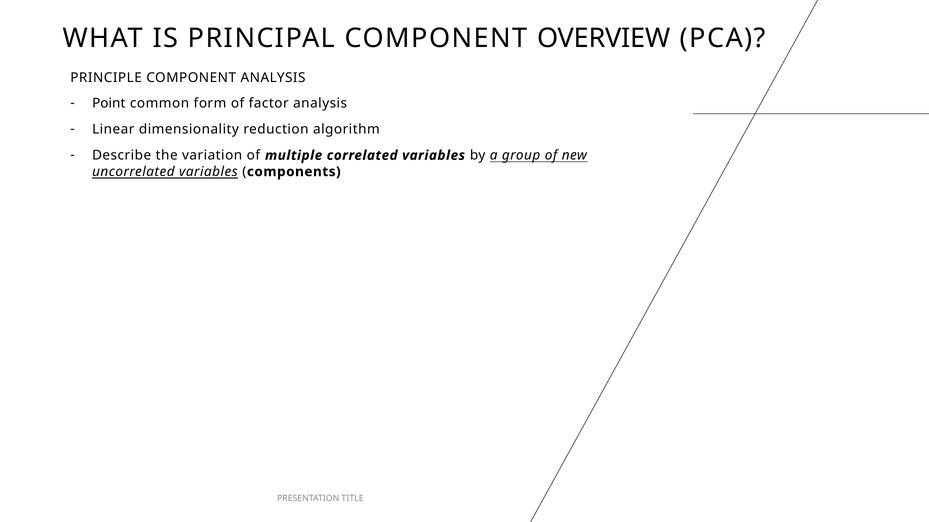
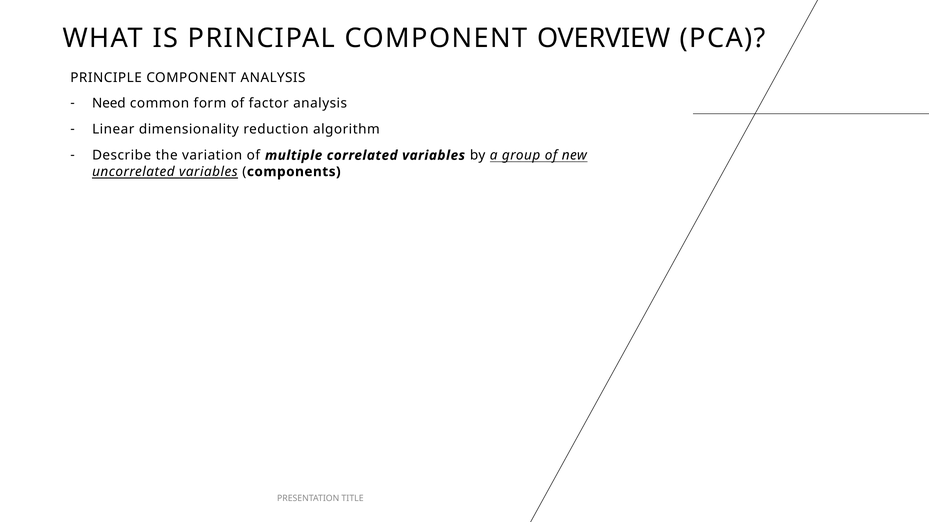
Point: Point -> Need
